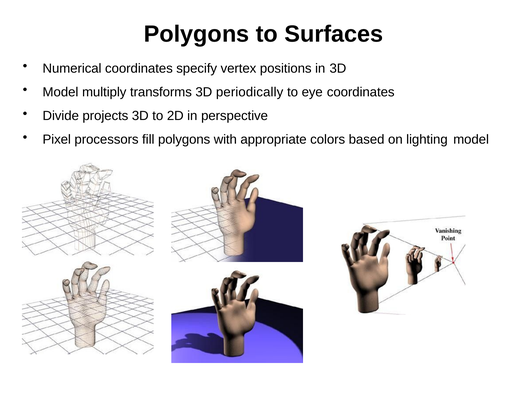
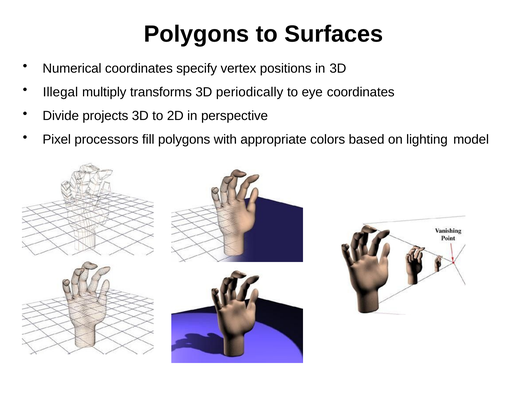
Model at (60, 92): Model -> Illegal
